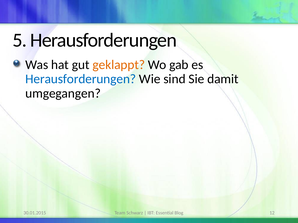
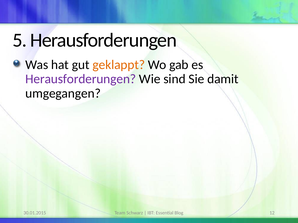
Herausforderungen at (81, 79) colour: blue -> purple
